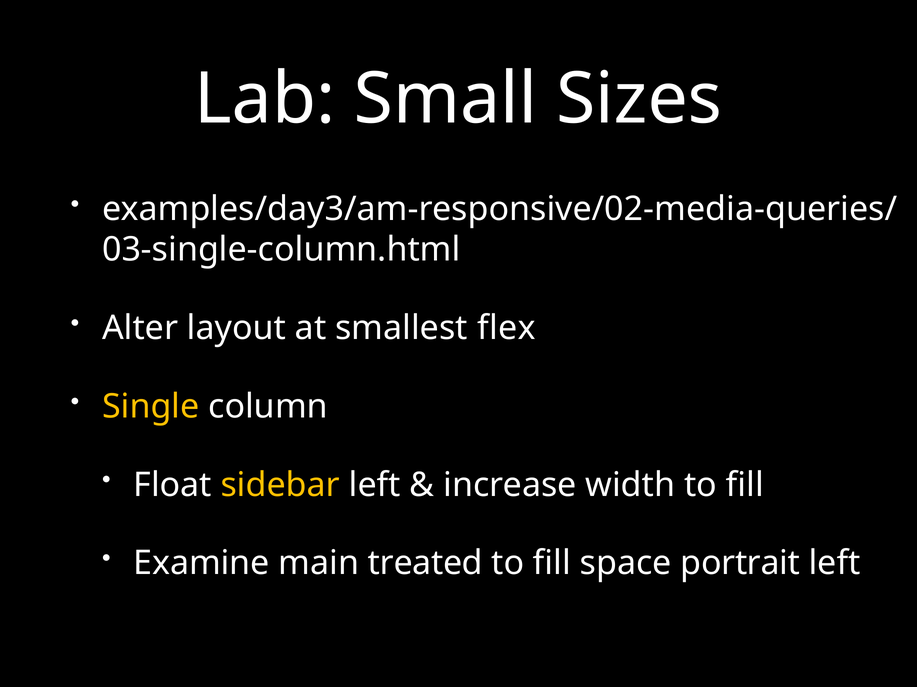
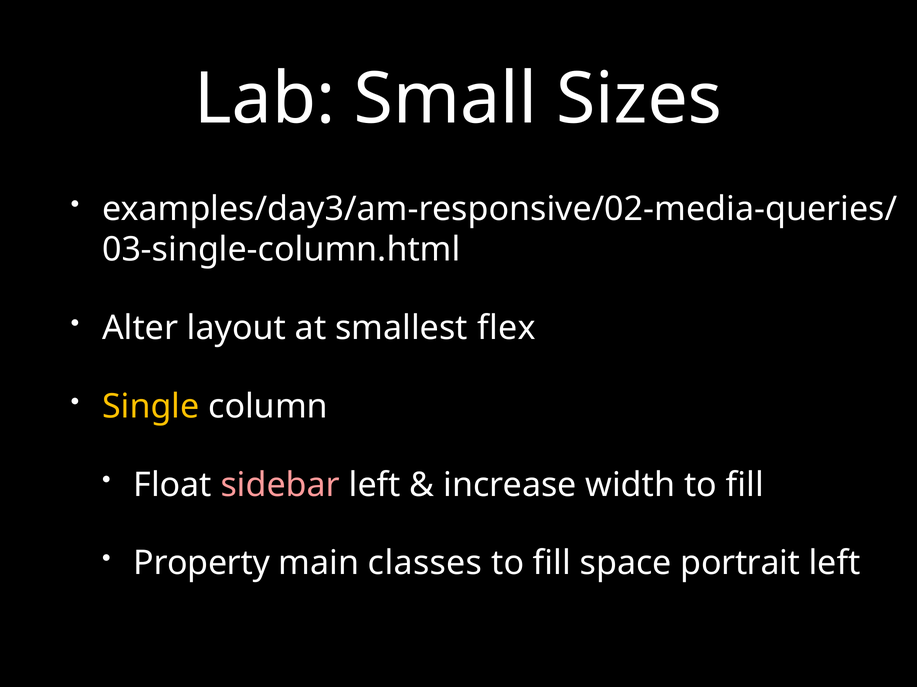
sidebar colour: yellow -> pink
Examine: Examine -> Property
treated: treated -> classes
